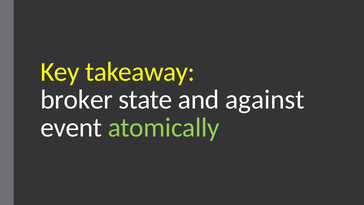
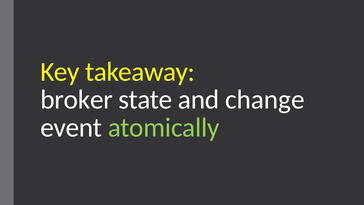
against: against -> change
